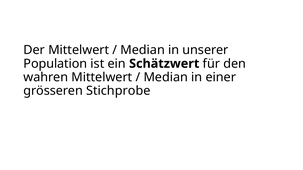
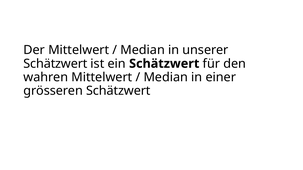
Population at (55, 64): Population -> Schätzwert
grösseren Stichprobe: Stichprobe -> Schätzwert
